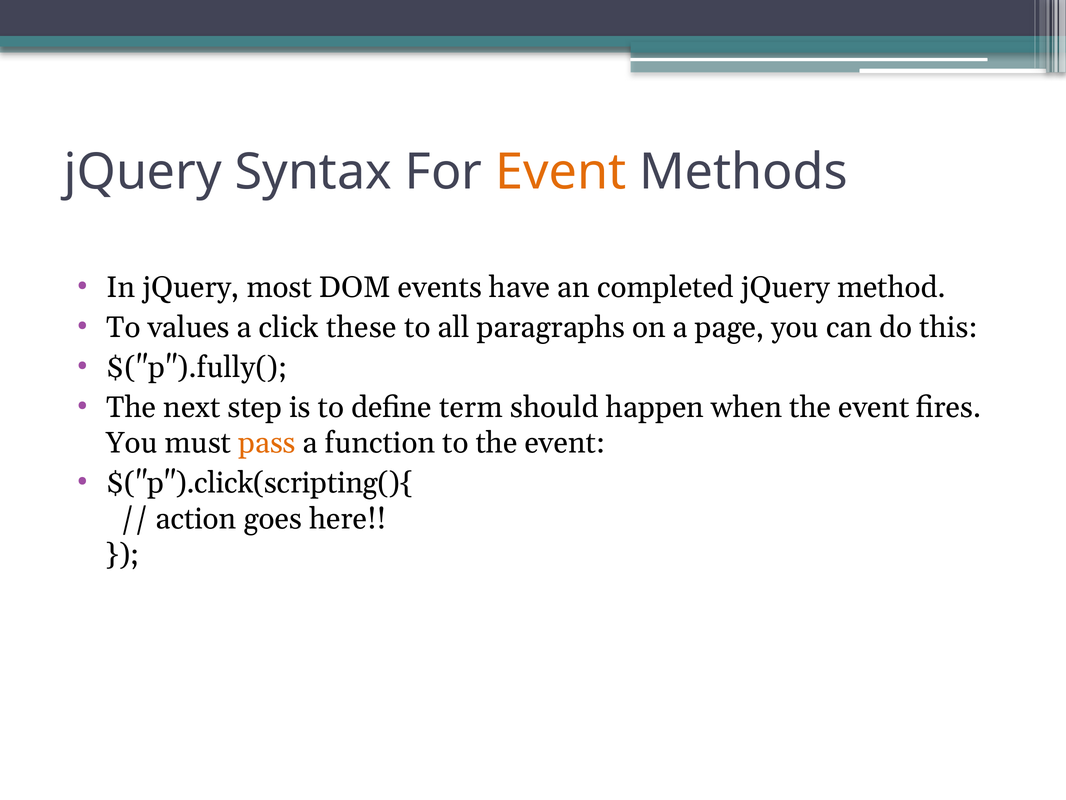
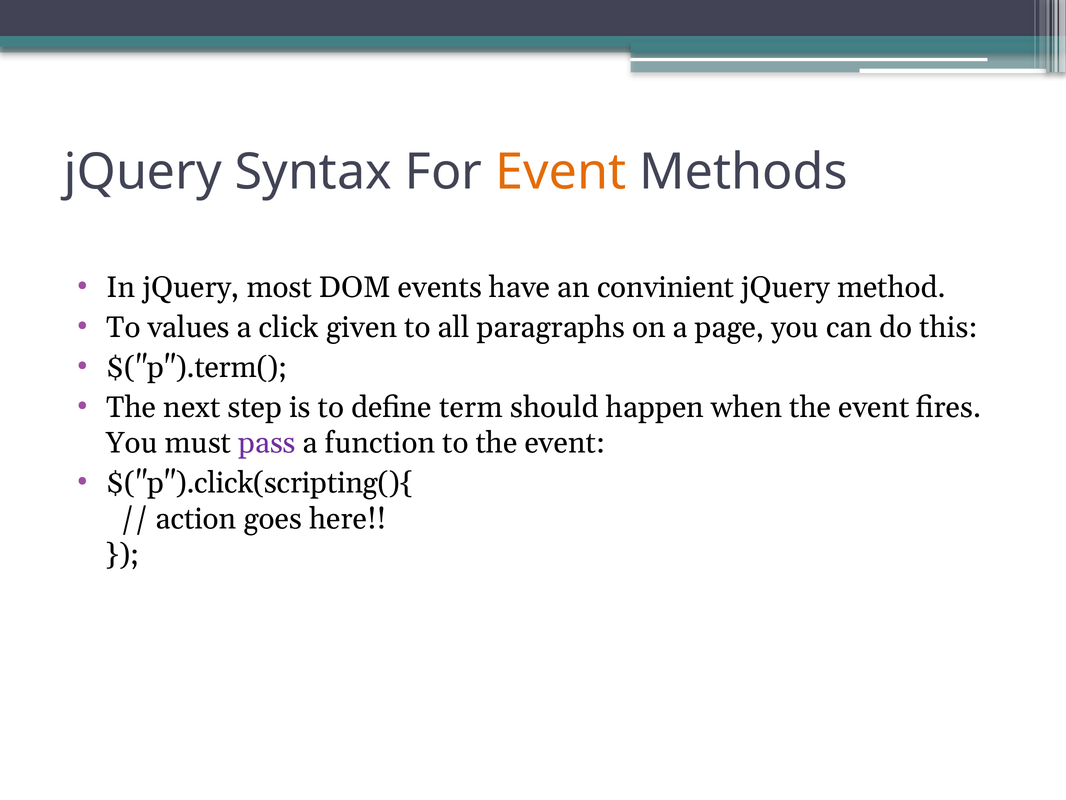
completed: completed -> convinient
these: these -> given
$("p").fully(: $("p").fully( -> $("p").term(
pass colour: orange -> purple
